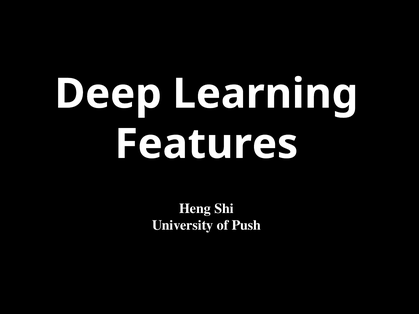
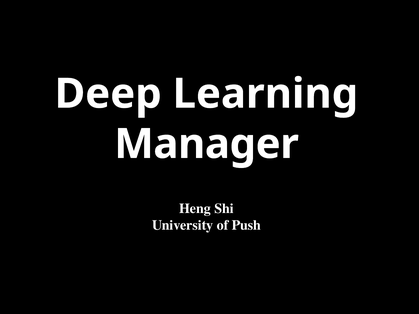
Features: Features -> Manager
